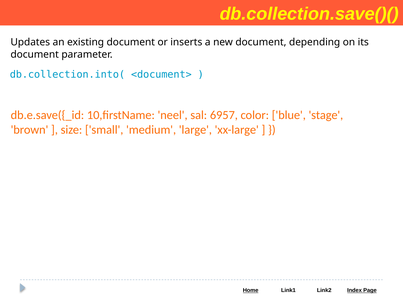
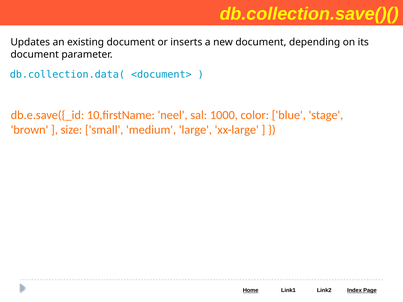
db.collection.into(: db.collection.into( -> db.collection.data(
6957: 6957 -> 1000
